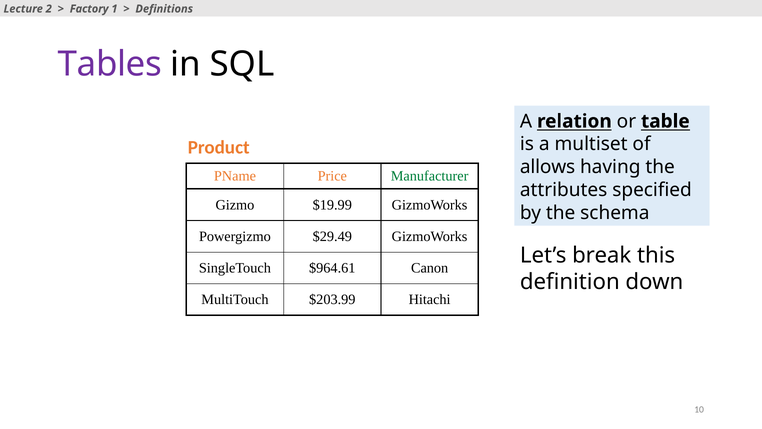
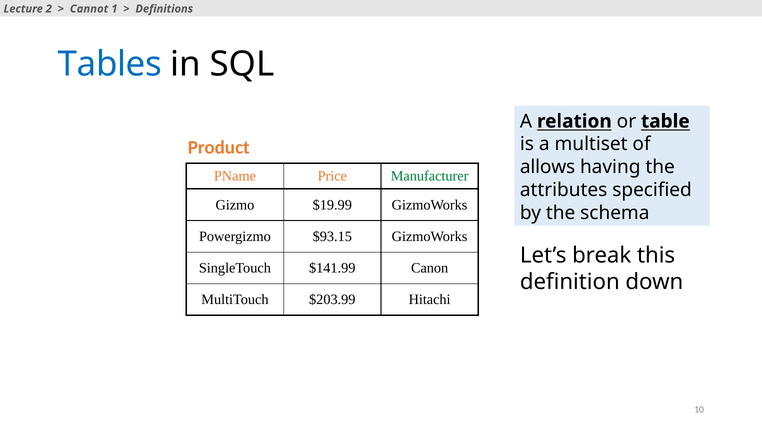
Factory: Factory -> Cannot
Tables colour: purple -> blue
$29.49: $29.49 -> $93.15
$964.61: $964.61 -> $141.99
